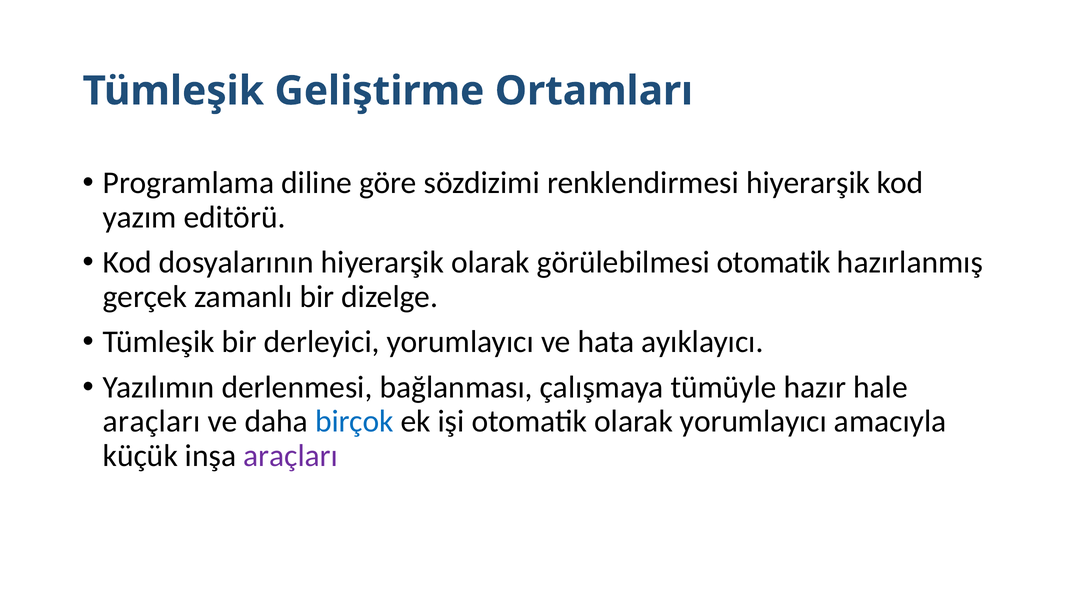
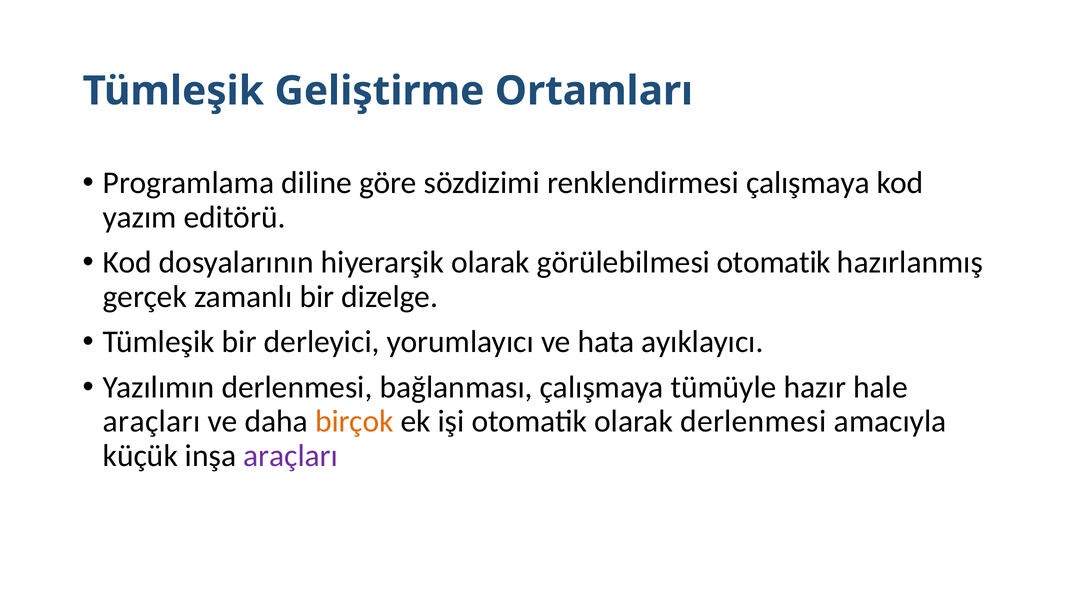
renklendirmesi hiyerarşik: hiyerarşik -> çalışmaya
birçok colour: blue -> orange
olarak yorumlayıcı: yorumlayıcı -> derlenmesi
